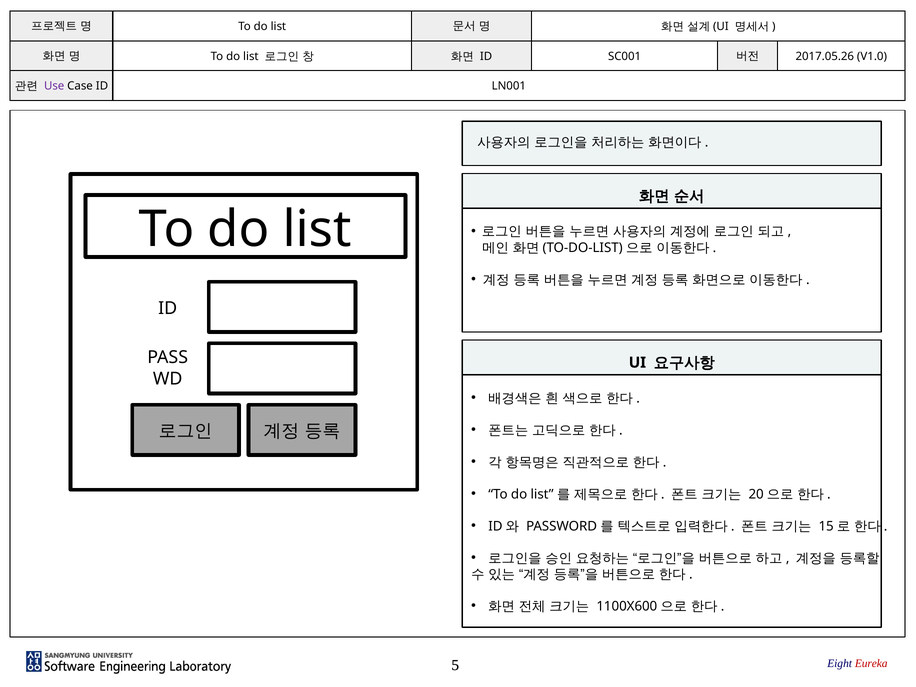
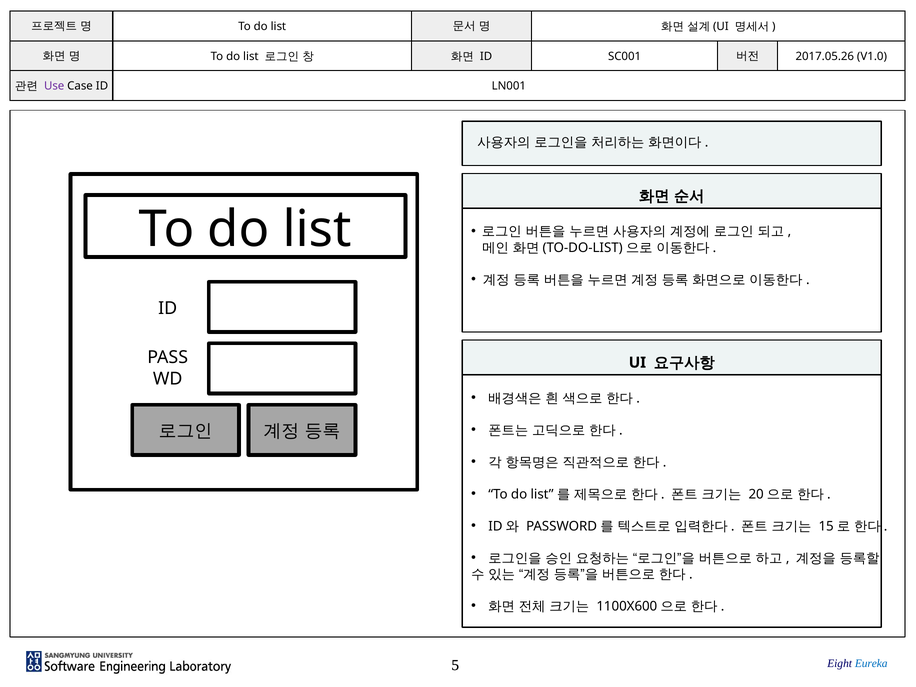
Eureka colour: red -> blue
